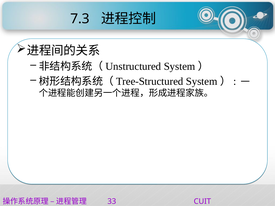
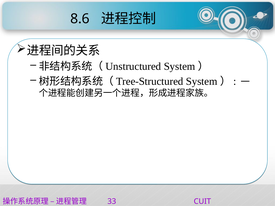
7.3: 7.3 -> 8.6
